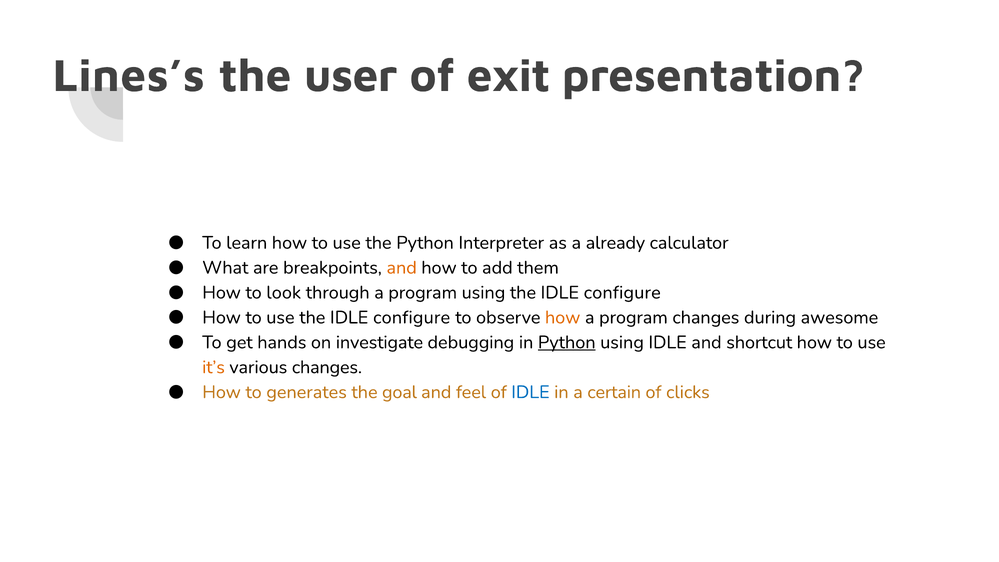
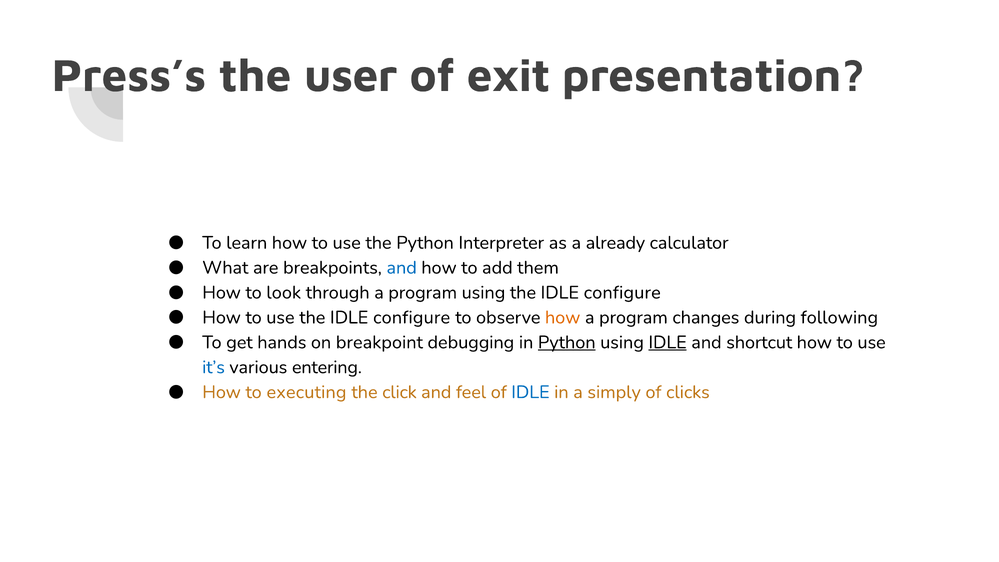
Lines’s: Lines’s -> Press’s
and at (402, 268) colour: orange -> blue
awesome: awesome -> following
investigate: investigate -> breakpoint
IDLE at (668, 342) underline: none -> present
it’s colour: orange -> blue
various changes: changes -> entering
generates: generates -> executing
goal: goal -> click
certain: certain -> simply
